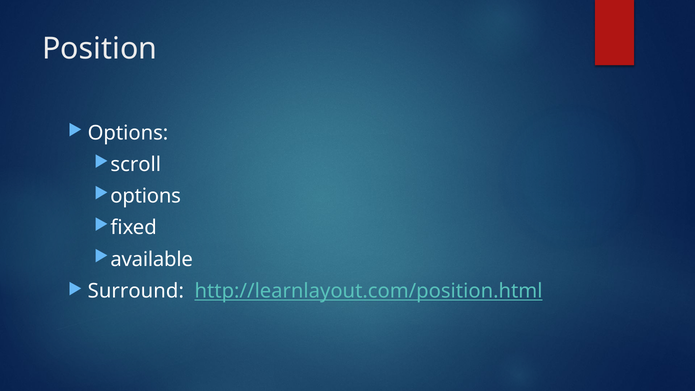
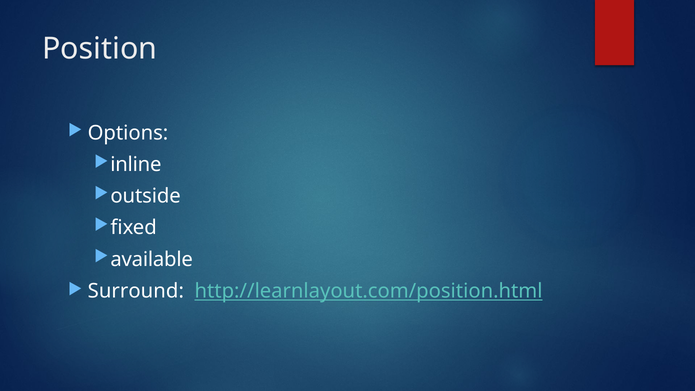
scroll: scroll -> inline
options at (146, 196): options -> outside
